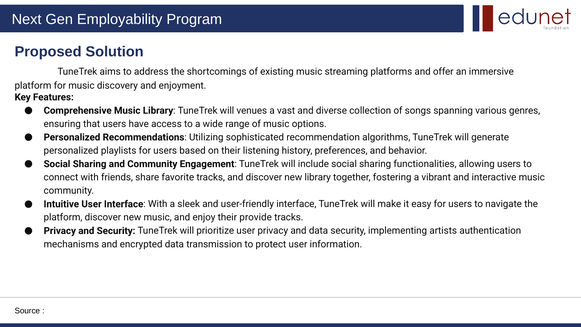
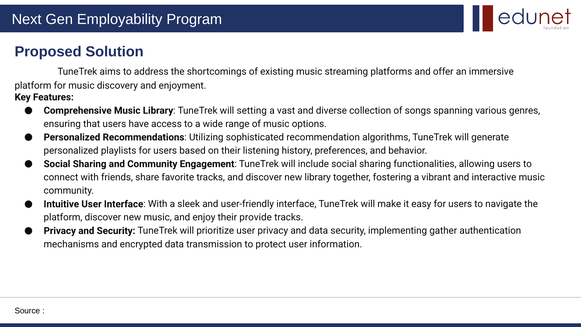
venues: venues -> setting
artists: artists -> gather
